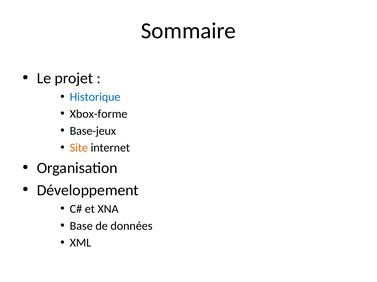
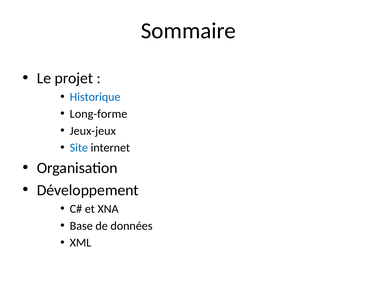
Xbox-forme: Xbox-forme -> Long-forme
Base-jeux: Base-jeux -> Jeux-jeux
Site colour: orange -> blue
